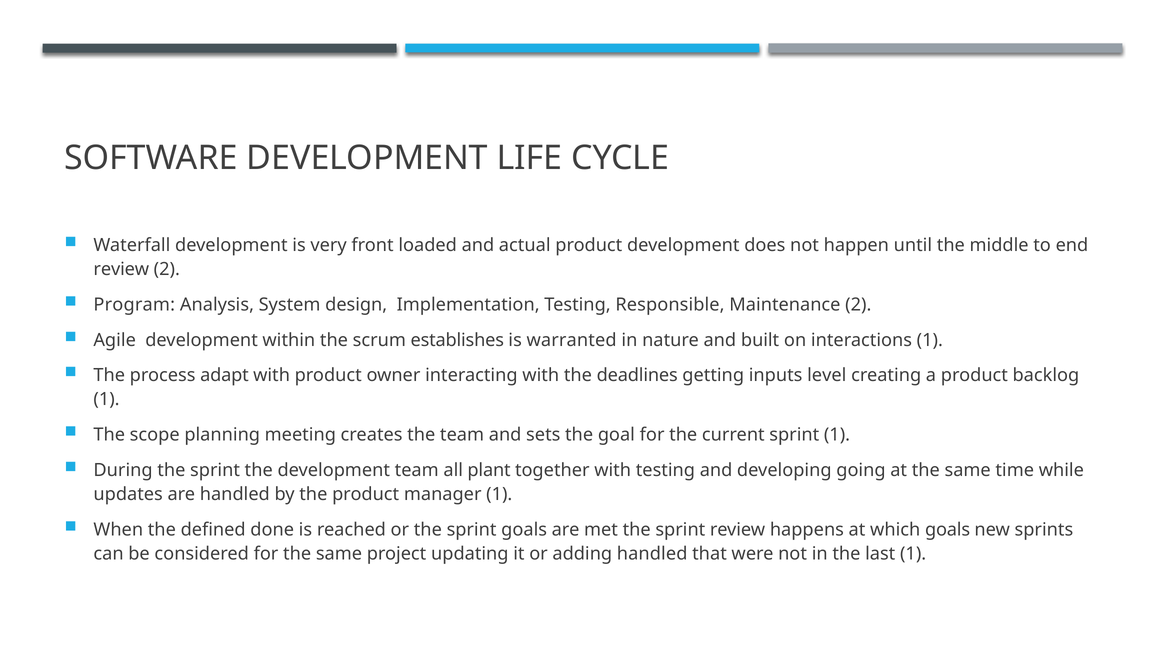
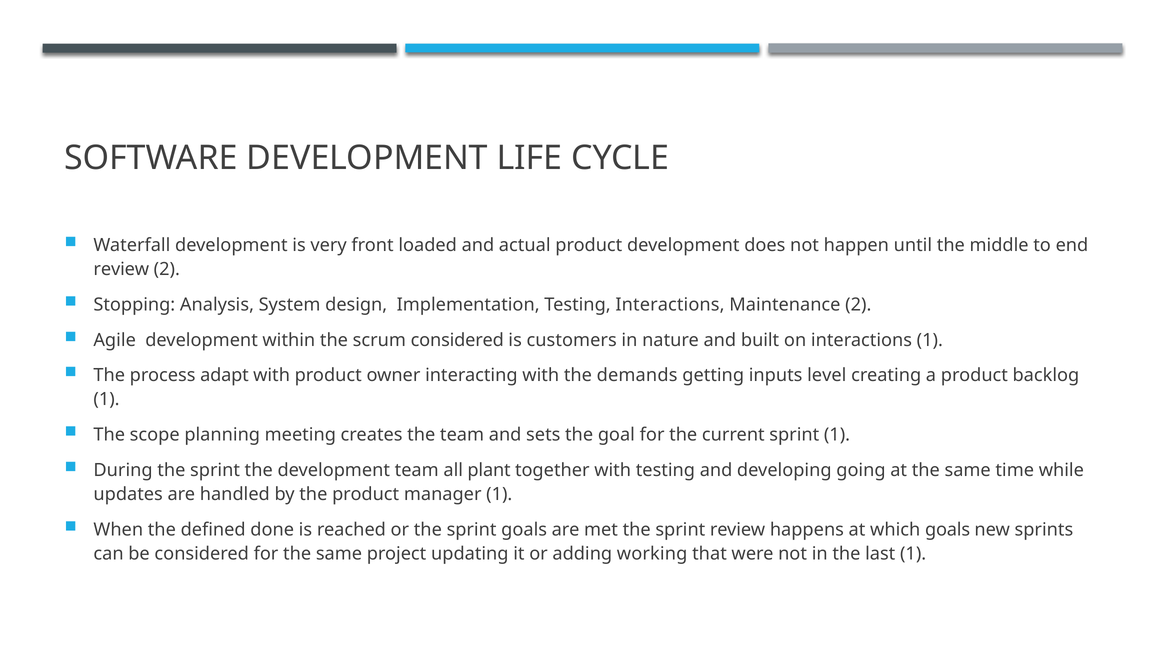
Program: Program -> Stopping
Testing Responsible: Responsible -> Interactions
scrum establishes: establishes -> considered
warranted: warranted -> customers
deadlines: deadlines -> demands
adding handled: handled -> working
